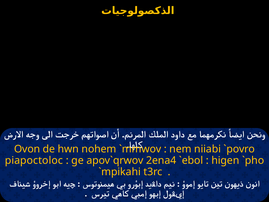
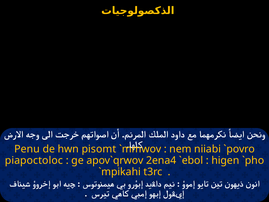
Ovon: Ovon -> Penu
nohem: nohem -> pisomt
